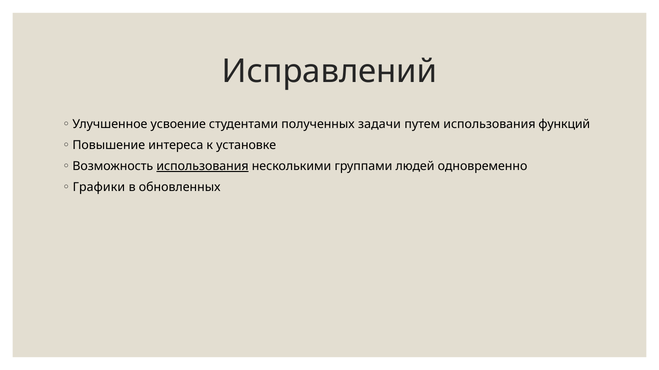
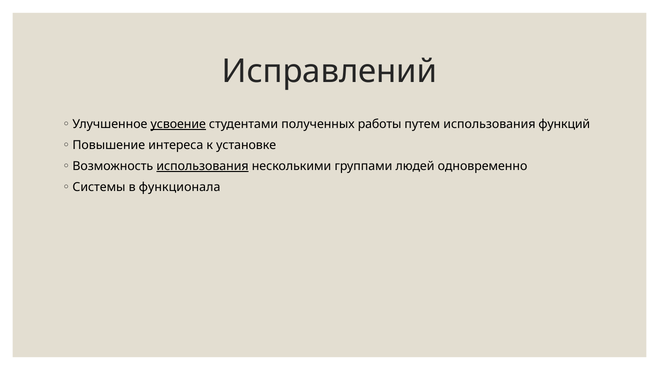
усвоение underline: none -> present
задачи: задачи -> работы
Графики: Графики -> Системы
обновленных: обновленных -> функционала
